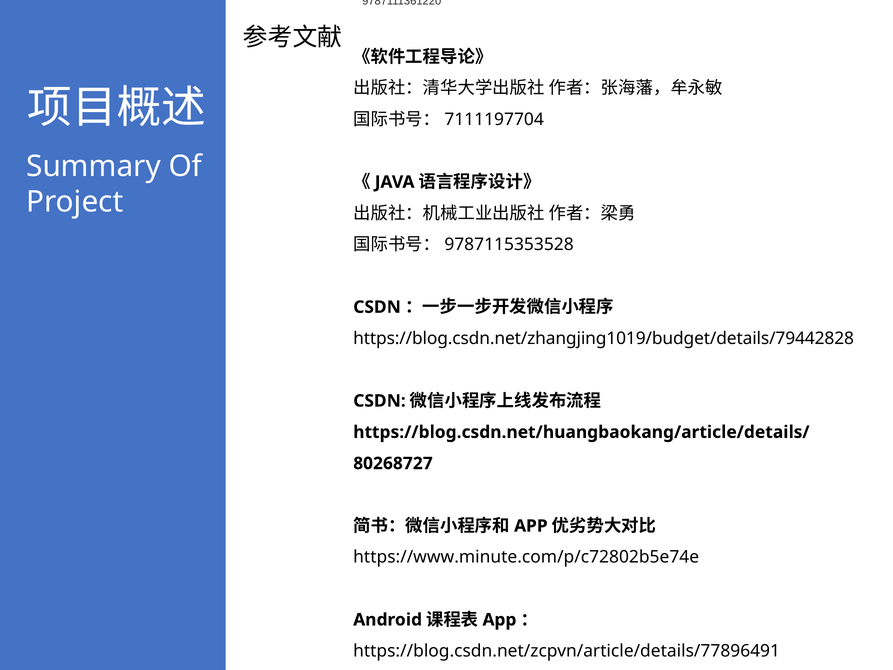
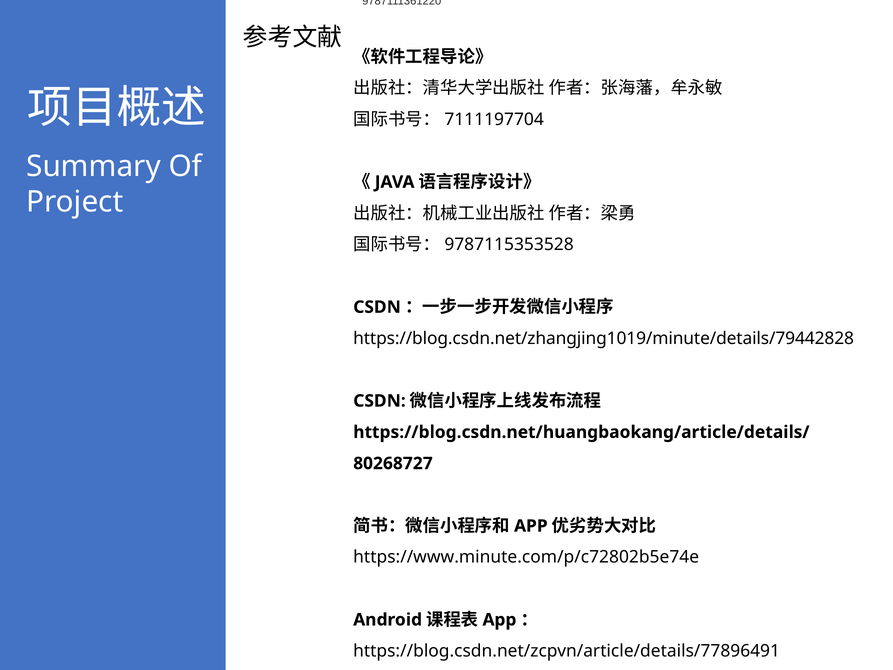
https://blog.csdn.net/zhangjing1019/budget/details/79442828: https://blog.csdn.net/zhangjing1019/budget/details/79442828 -> https://blog.csdn.net/zhangjing1019/minute/details/79442828
